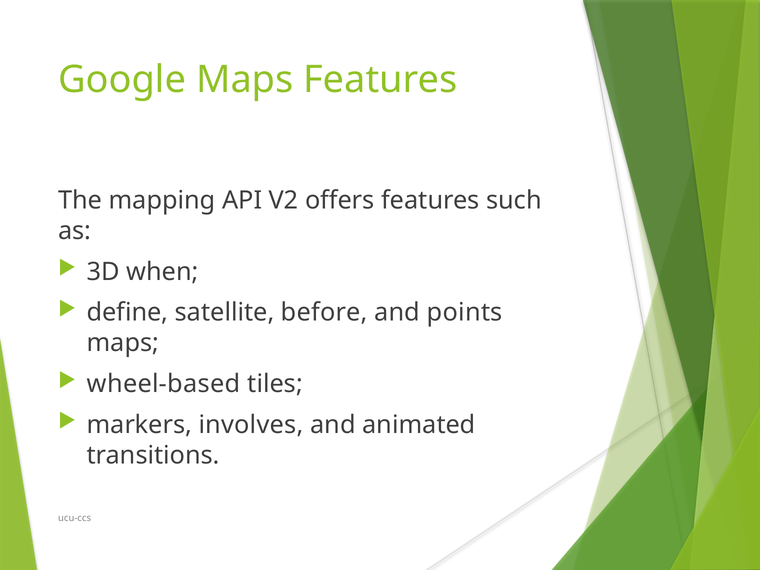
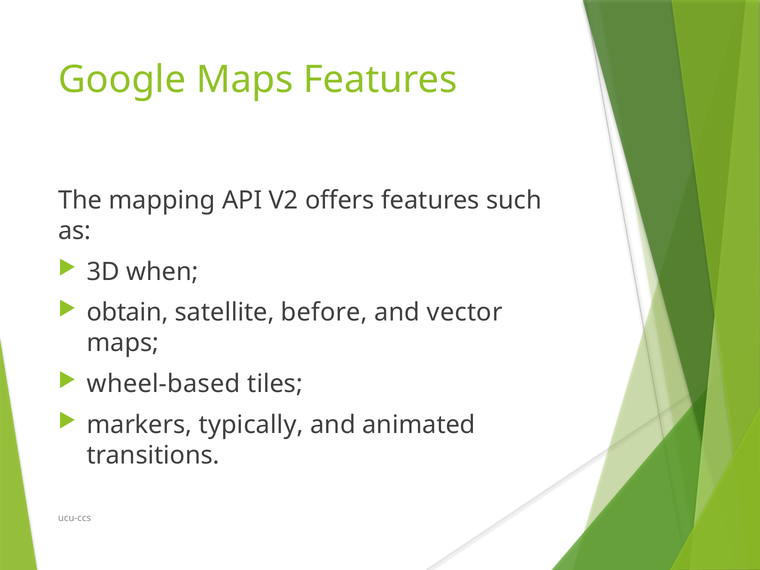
define: define -> obtain
points: points -> vector
involves: involves -> typically
